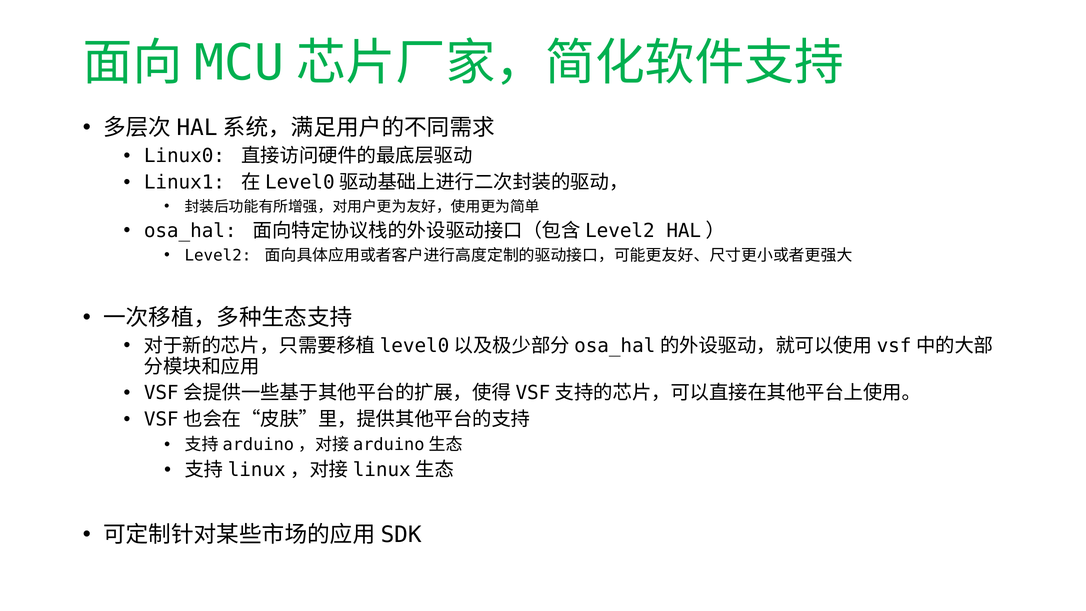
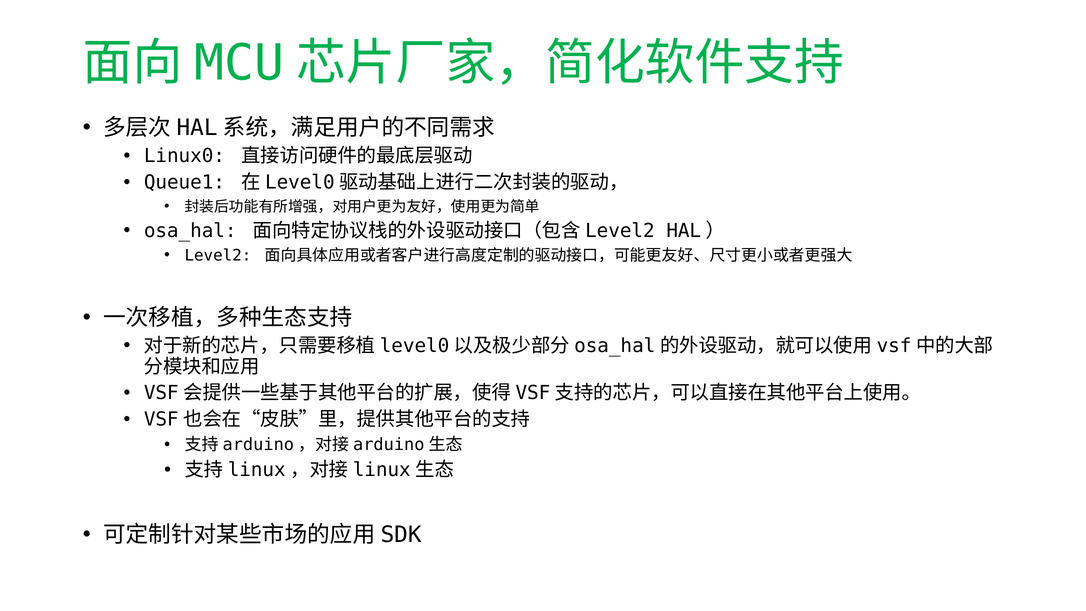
Linux1: Linux1 -> Queue1
